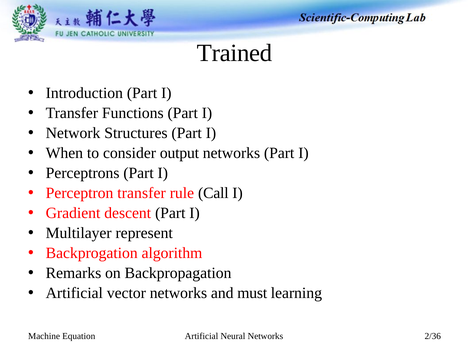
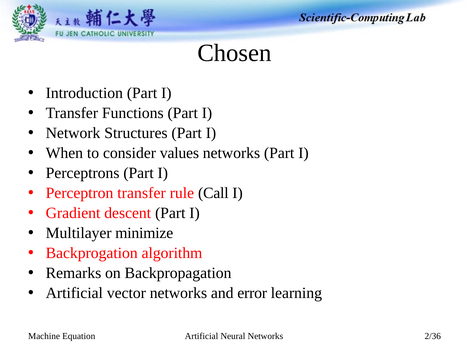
Trained: Trained -> Chosen
output: output -> values
represent: represent -> minimize
must: must -> error
